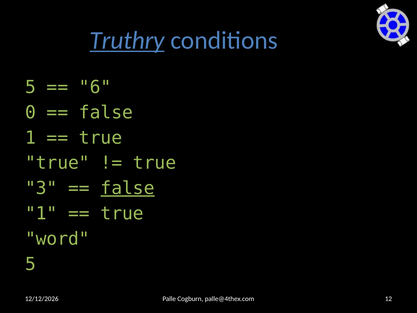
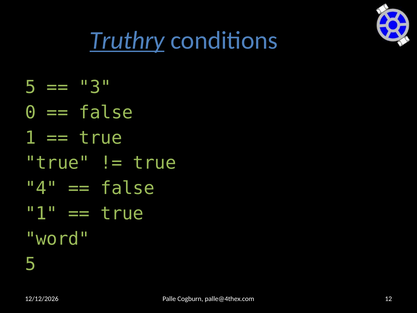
6: 6 -> 3
3: 3 -> 4
false at (128, 188) underline: present -> none
